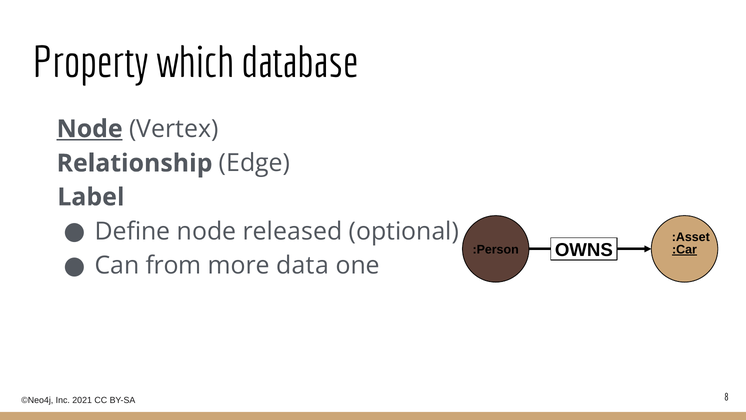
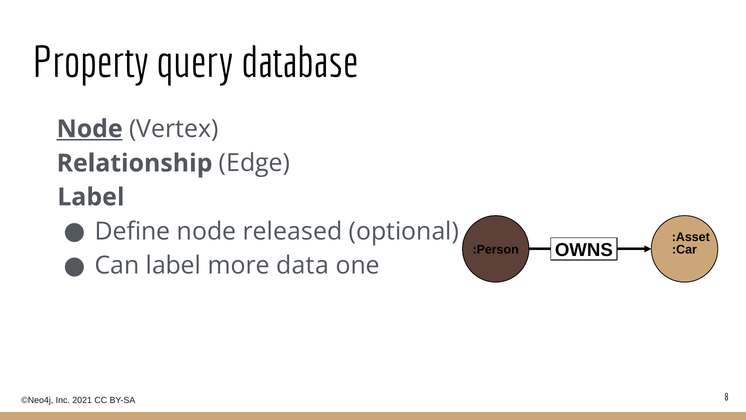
which: which -> query
:Car underline: present -> none
Can from: from -> label
